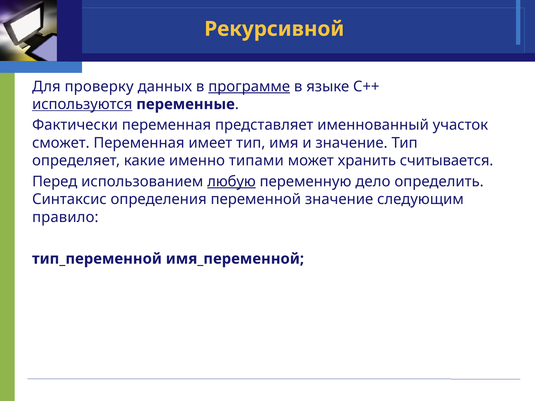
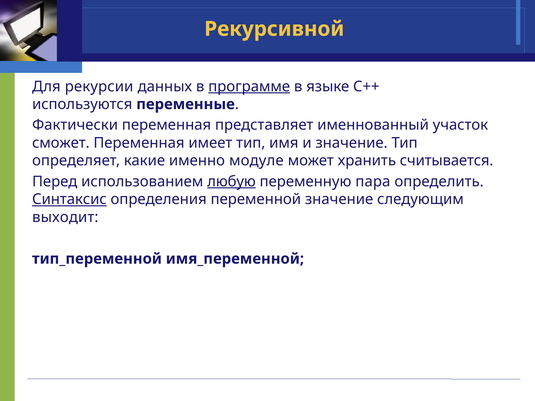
проверку: проверку -> рекурсии
используются underline: present -> none
типами: типами -> модуле
дело: дело -> пара
Синтаксис underline: none -> present
правило: правило -> выходит
